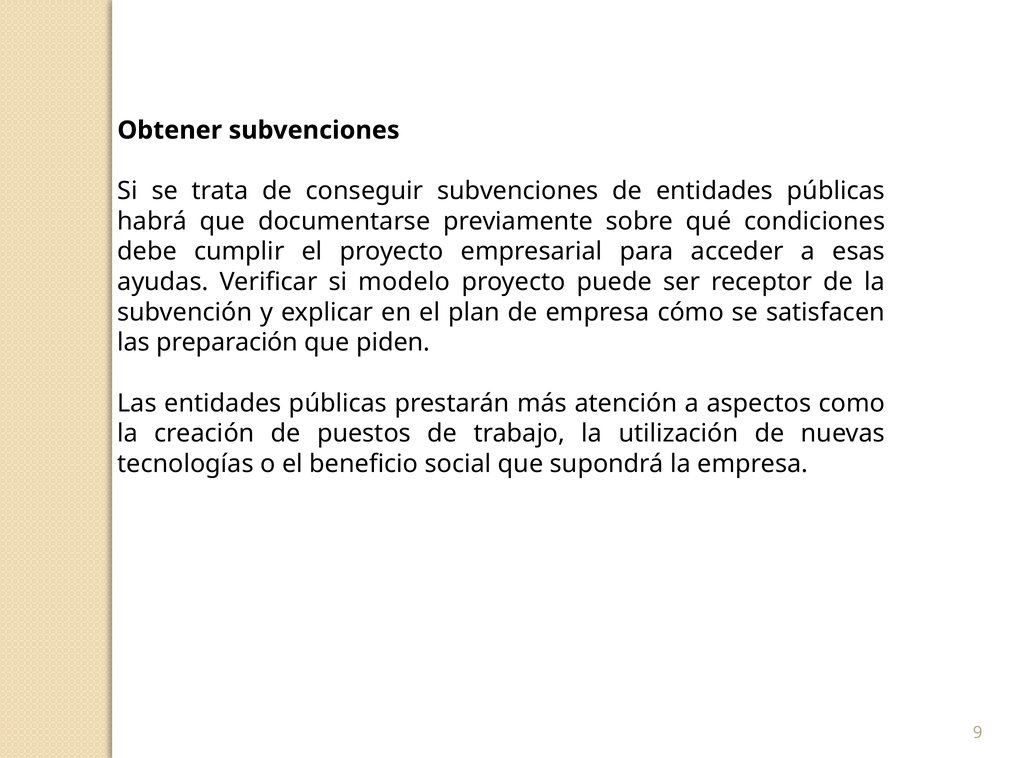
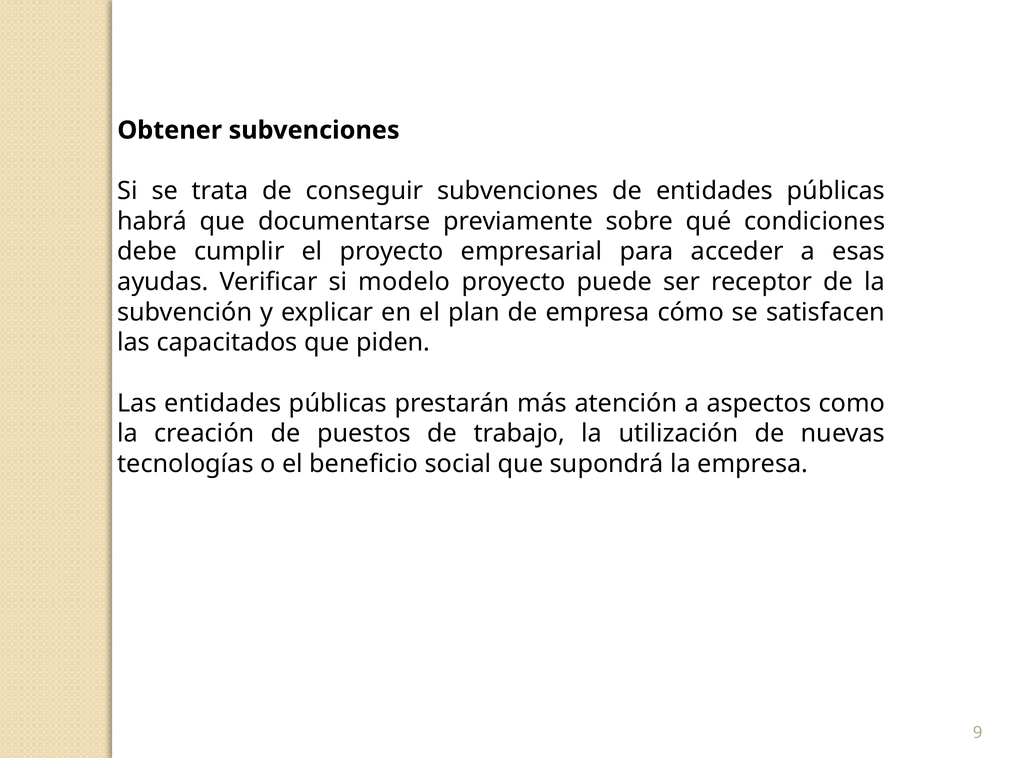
preparación: preparación -> capacitados
